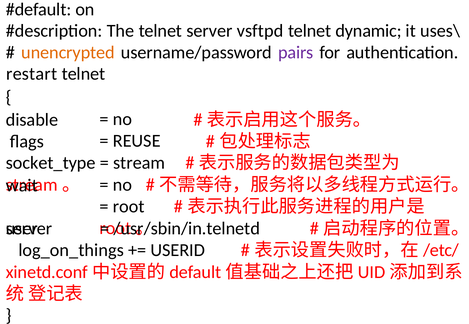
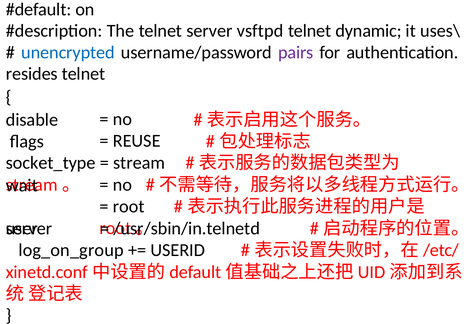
unencrypted colour: orange -> blue
restart: restart -> resides
log_on_things: log_on_things -> log_on_group
